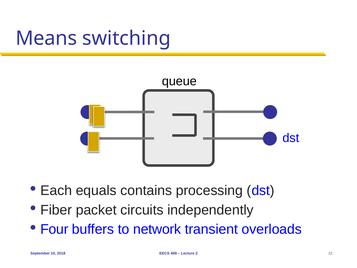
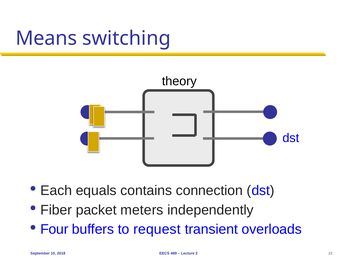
queue: queue -> theory
processing: processing -> connection
circuits: circuits -> meters
network: network -> request
